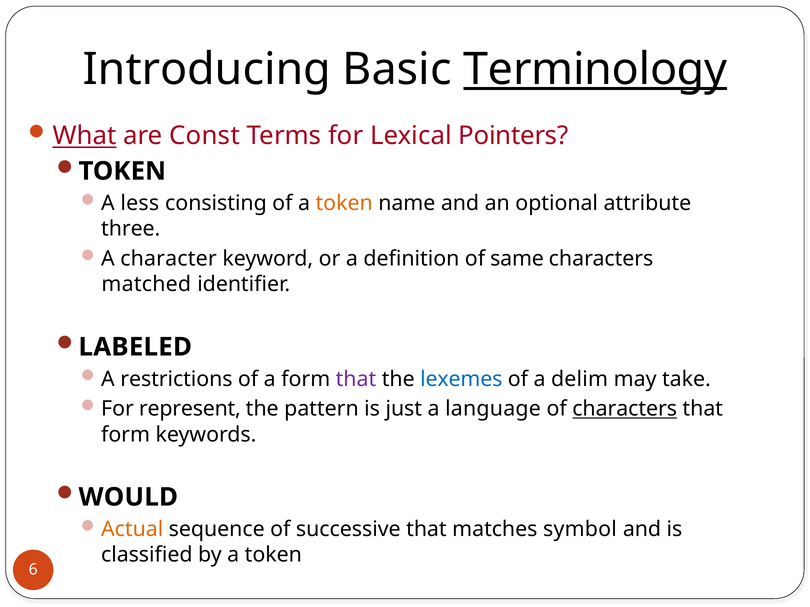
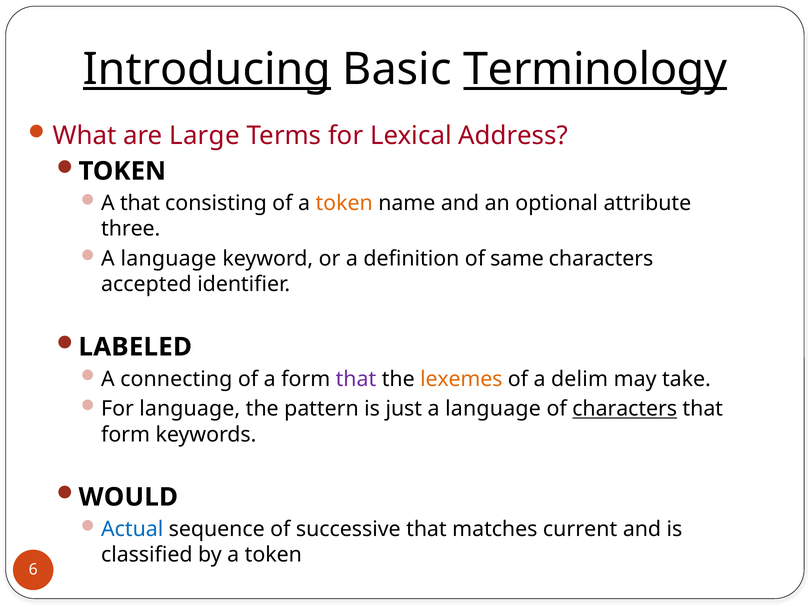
Introducing underline: none -> present
What underline: present -> none
Const: Const -> Large
Pointers: Pointers -> Address
A less: less -> that
character at (168, 259): character -> language
matched: matched -> accepted
restrictions: restrictions -> connecting
lexemes colour: blue -> orange
For represent: represent -> language
Actual colour: orange -> blue
symbol: symbol -> current
